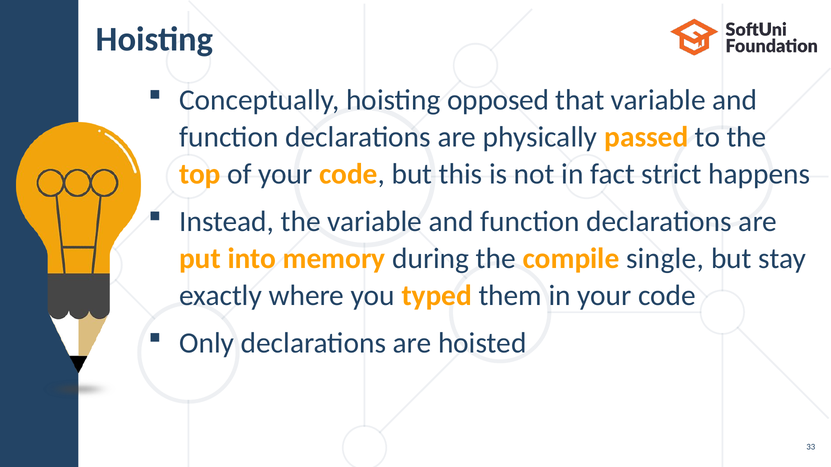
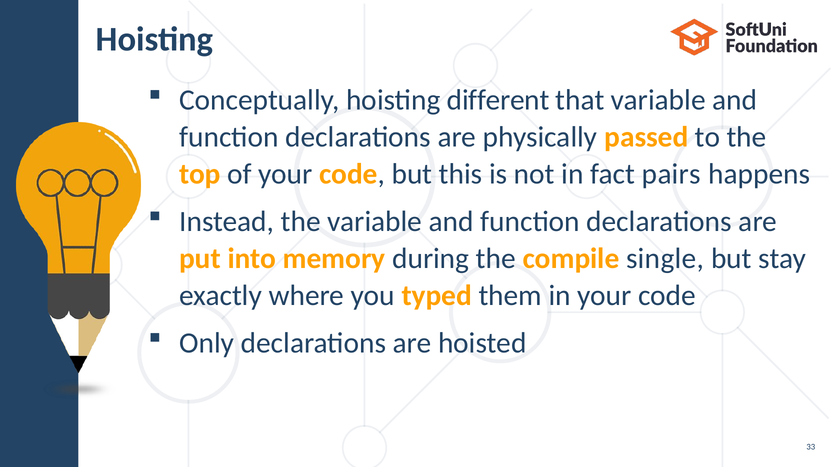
opposed: opposed -> different
strict: strict -> pairs
